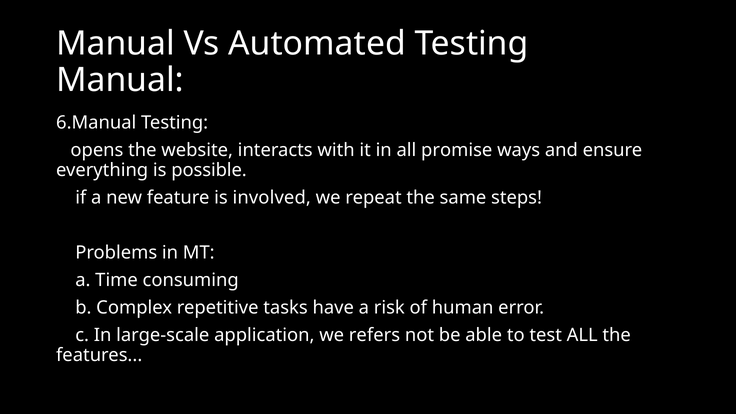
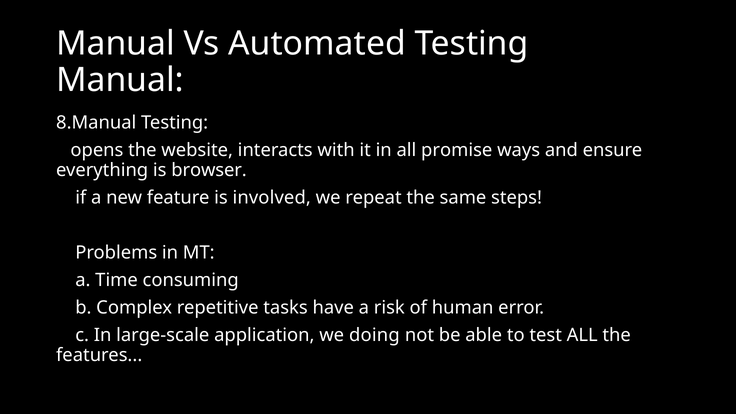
6.Manual: 6.Manual -> 8.Manual
possible: possible -> browser
refers: refers -> doing
